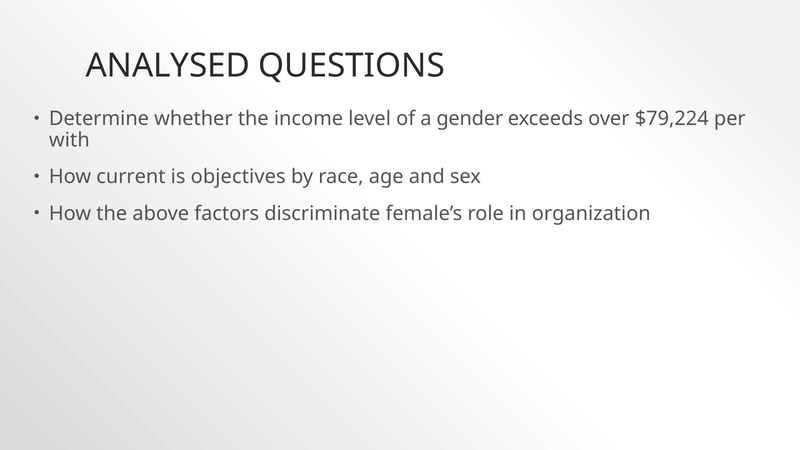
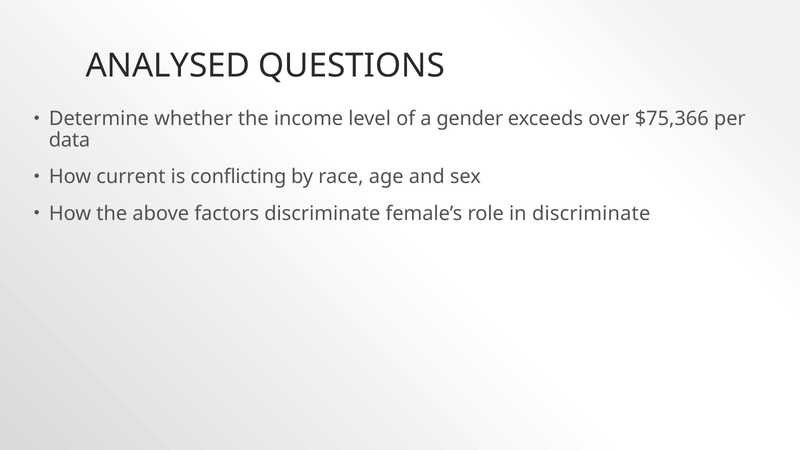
$79,224: $79,224 -> $75,366
with: with -> data
objectives: objectives -> conflicting
in organization: organization -> discriminate
